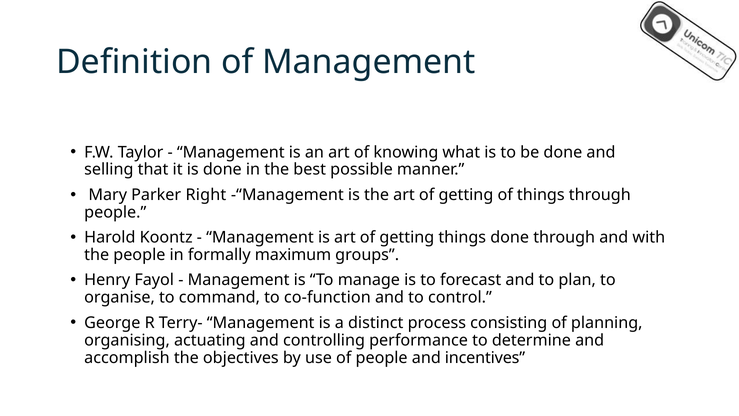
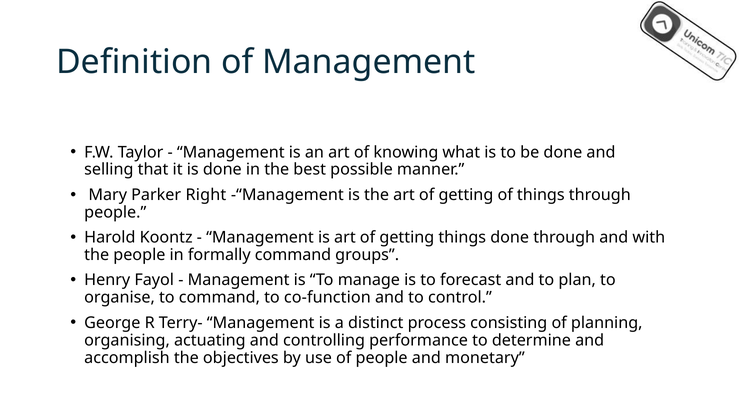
formally maximum: maximum -> command
incentives: incentives -> monetary
